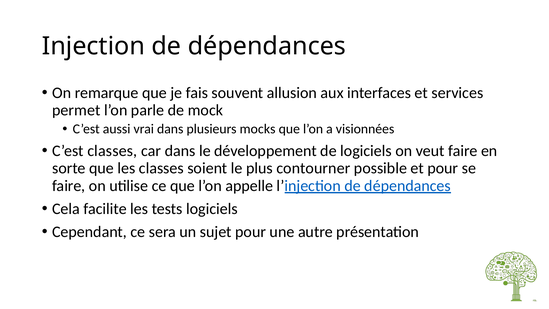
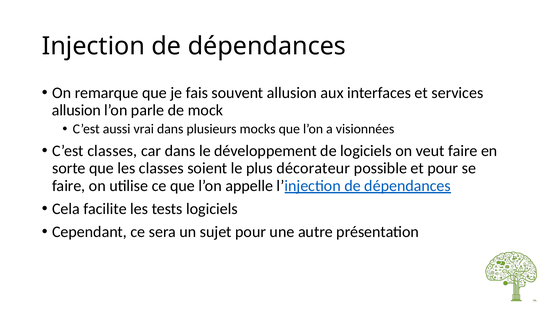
permet at (76, 110): permet -> allusion
contourner: contourner -> décorateur
